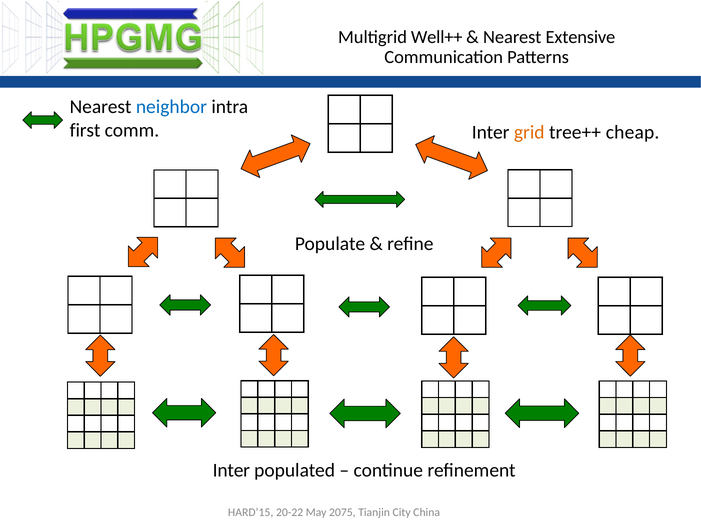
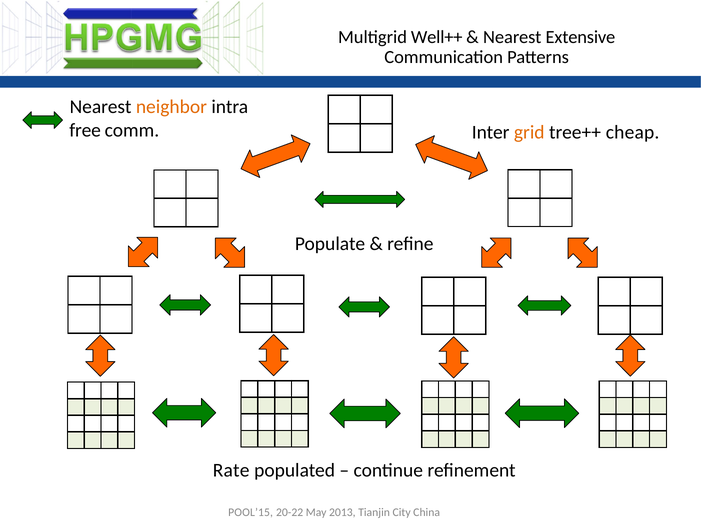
neighbor colour: blue -> orange
first: first -> free
Inter at (231, 470): Inter -> Rate
HARD’15: HARD’15 -> POOL’15
2075: 2075 -> 2013
